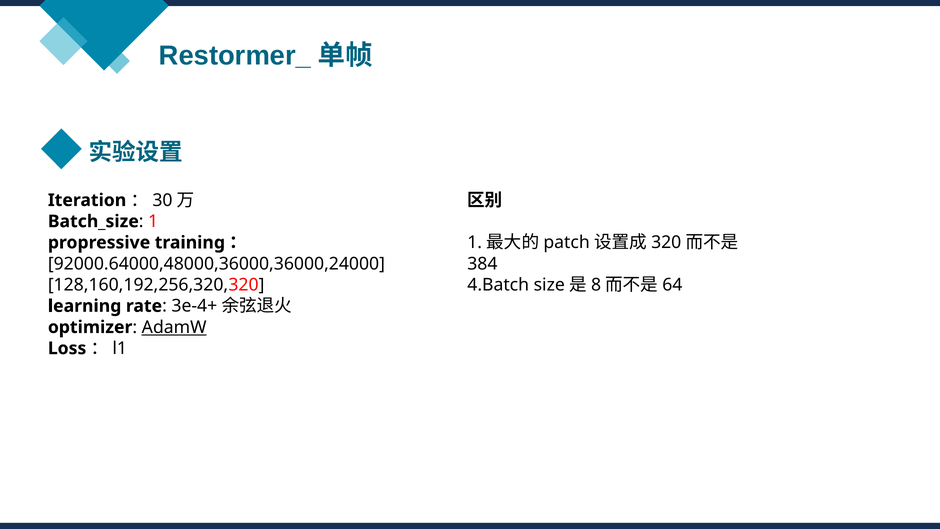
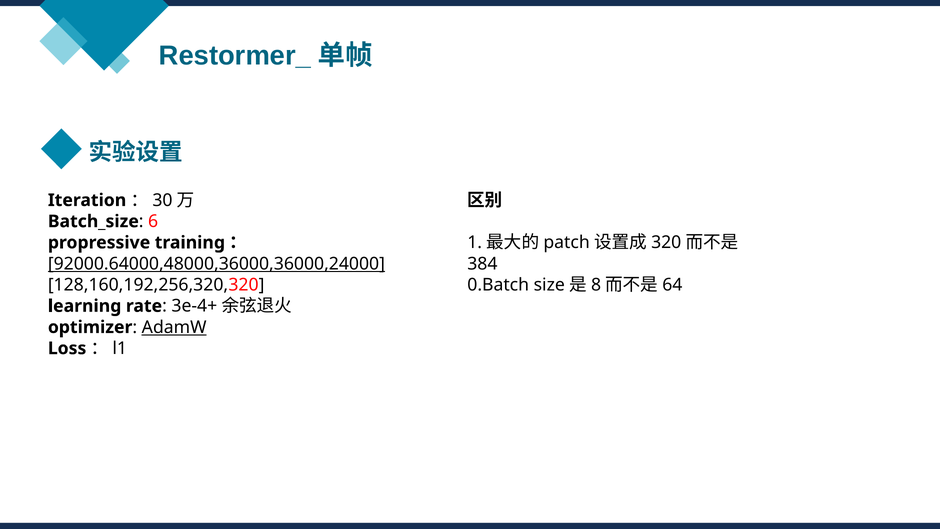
1: 1 -> 6
92000.64000,48000,36000,36000,24000 underline: none -> present
4.Batch: 4.Batch -> 0.Batch
